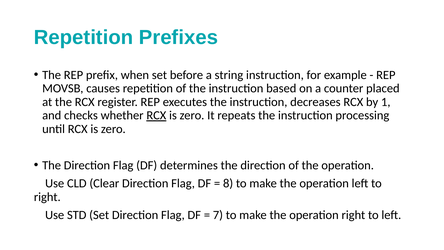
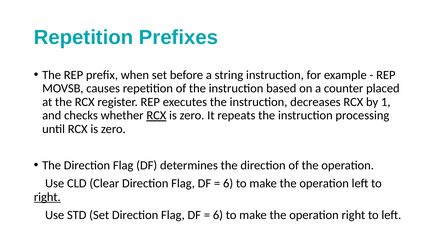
8 at (228, 183): 8 -> 6
right at (47, 197) underline: none -> present
7 at (218, 215): 7 -> 6
